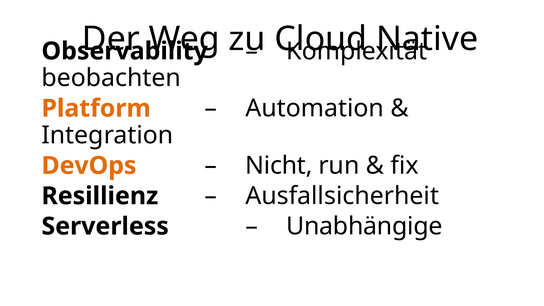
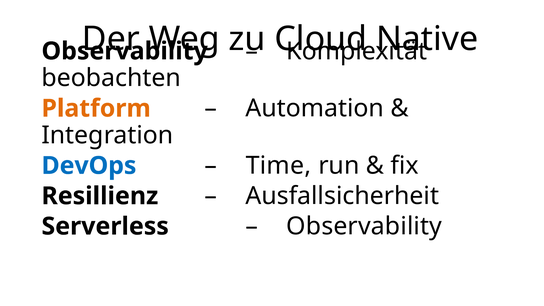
DevOps colour: orange -> blue
Nicht: Nicht -> Time
Unabhängige at (364, 226): Unabhängige -> Observability
